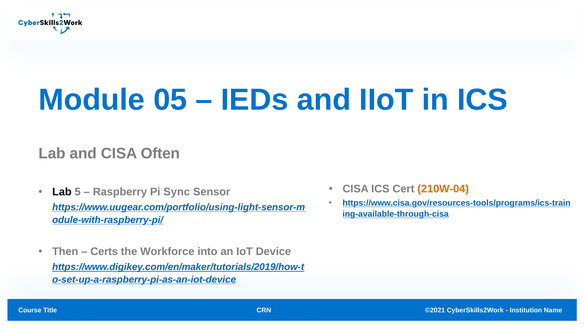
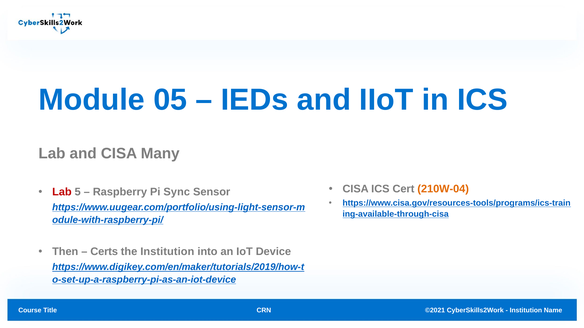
Often: Often -> Many
Lab at (62, 192) colour: black -> red
the Workforce: Workforce -> Institution
